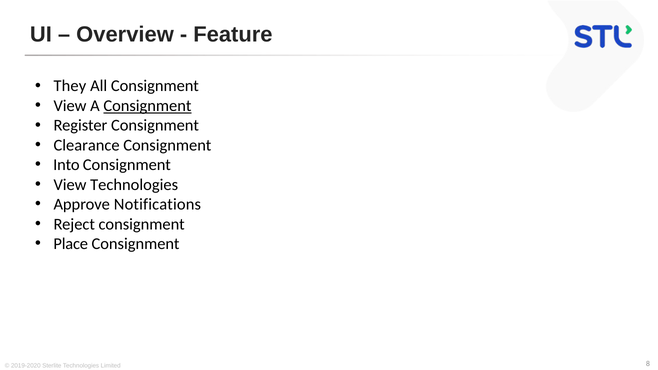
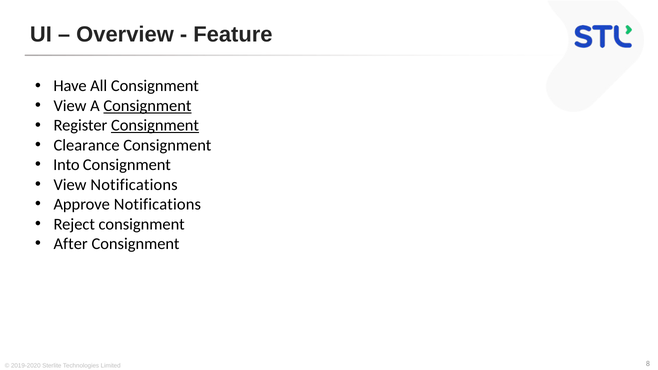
They: They -> Have
Consignment at (155, 126) underline: none -> present
View Technologies: Technologies -> Notifications
Place: Place -> After
